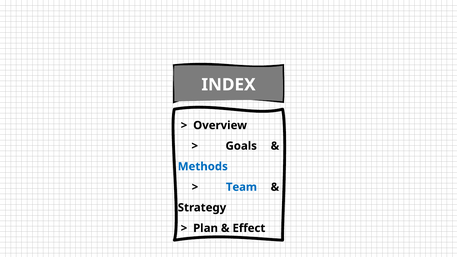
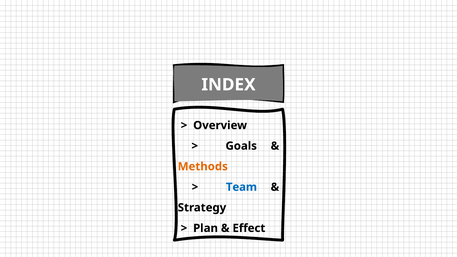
Methods colour: blue -> orange
